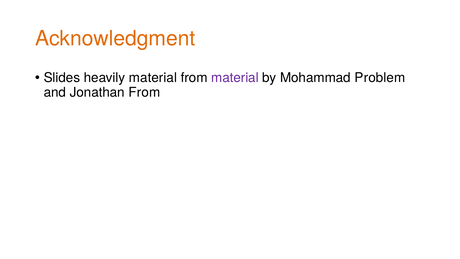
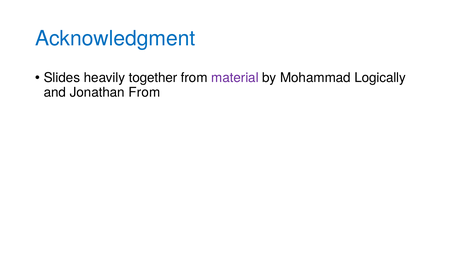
Acknowledgment colour: orange -> blue
heavily material: material -> together
Problem: Problem -> Logically
